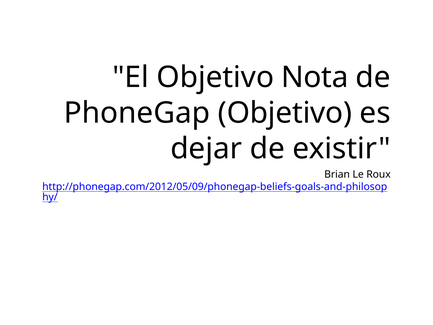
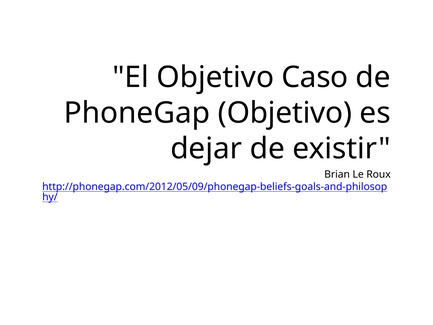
Nota: Nota -> Caso
